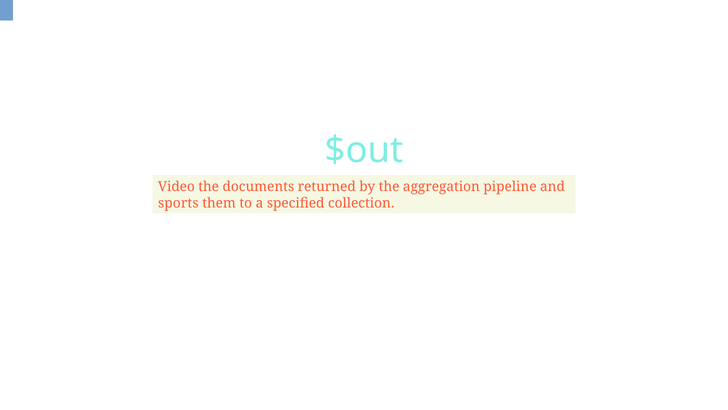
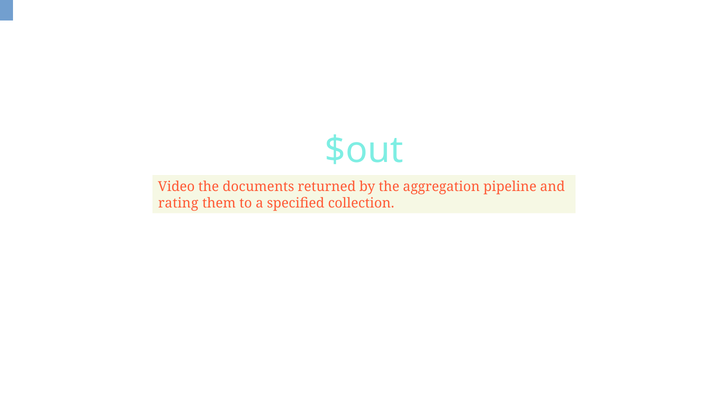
sports: sports -> rating
